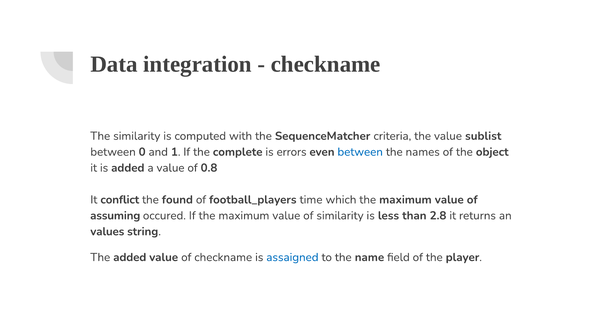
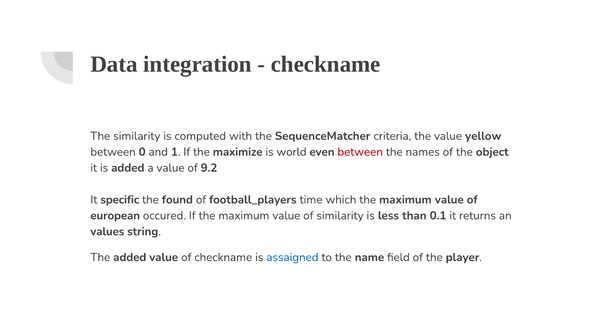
sublist: sublist -> yellow
complete: complete -> maximize
errors: errors -> world
between at (360, 152) colour: blue -> red
0.8: 0.8 -> 9.2
conflict: conflict -> specific
assuming: assuming -> european
2.8: 2.8 -> 0.1
